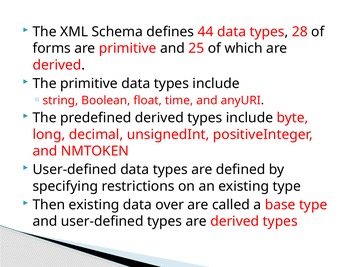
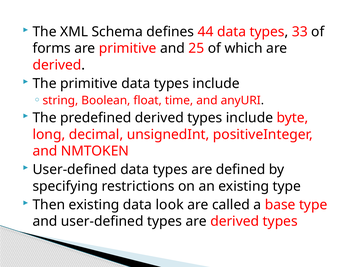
28: 28 -> 33
over: over -> look
